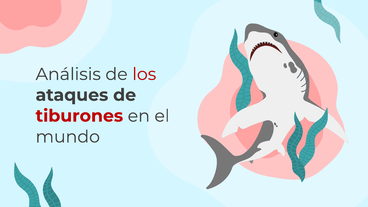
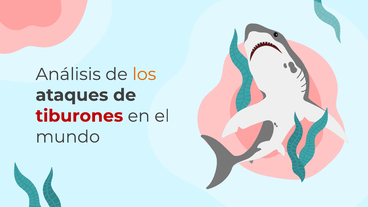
los colour: red -> orange
